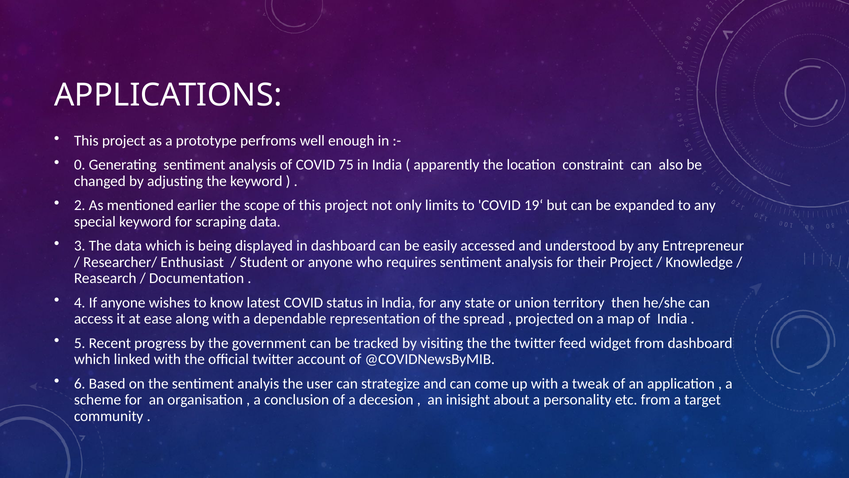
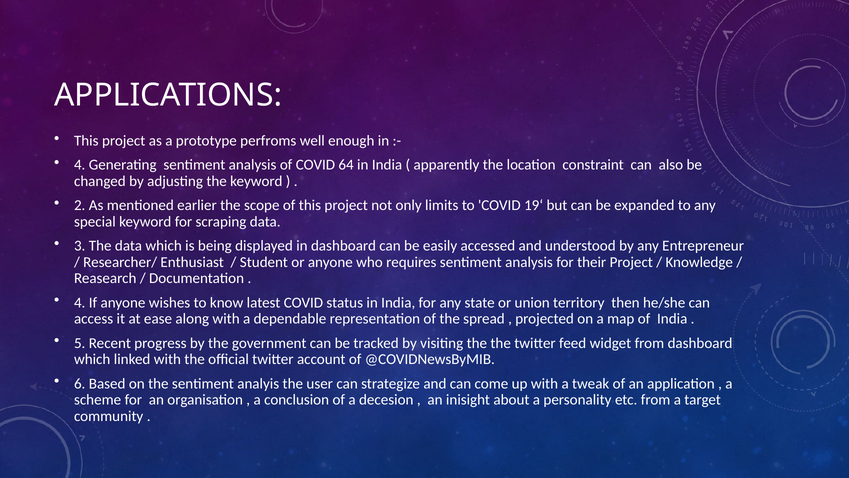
0 at (80, 165): 0 -> 4
75: 75 -> 64
